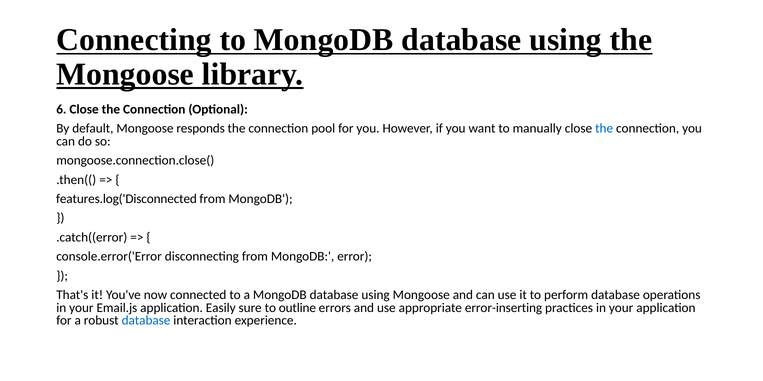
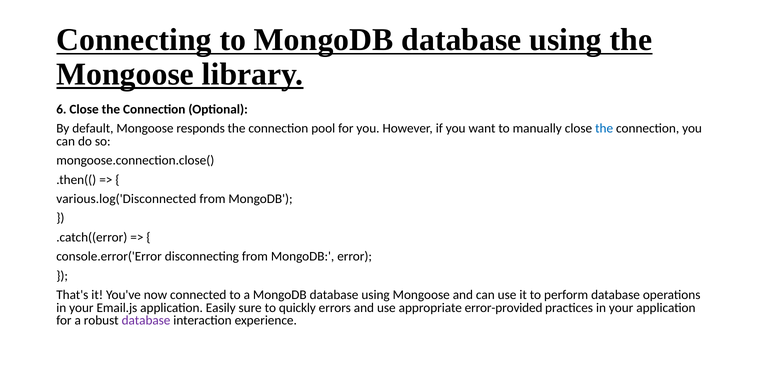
features.log('Disconnected: features.log('Disconnected -> various.log('Disconnected
outline: outline -> quickly
error-inserting: error-inserting -> error-provided
database at (146, 321) colour: blue -> purple
